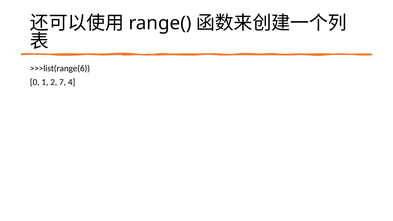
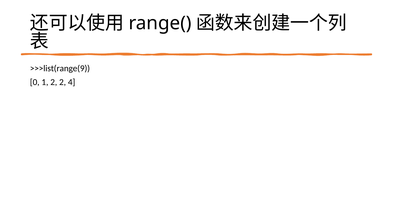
>>>list(range(6: >>>list(range(6 -> >>>list(range(9
2 7: 7 -> 2
